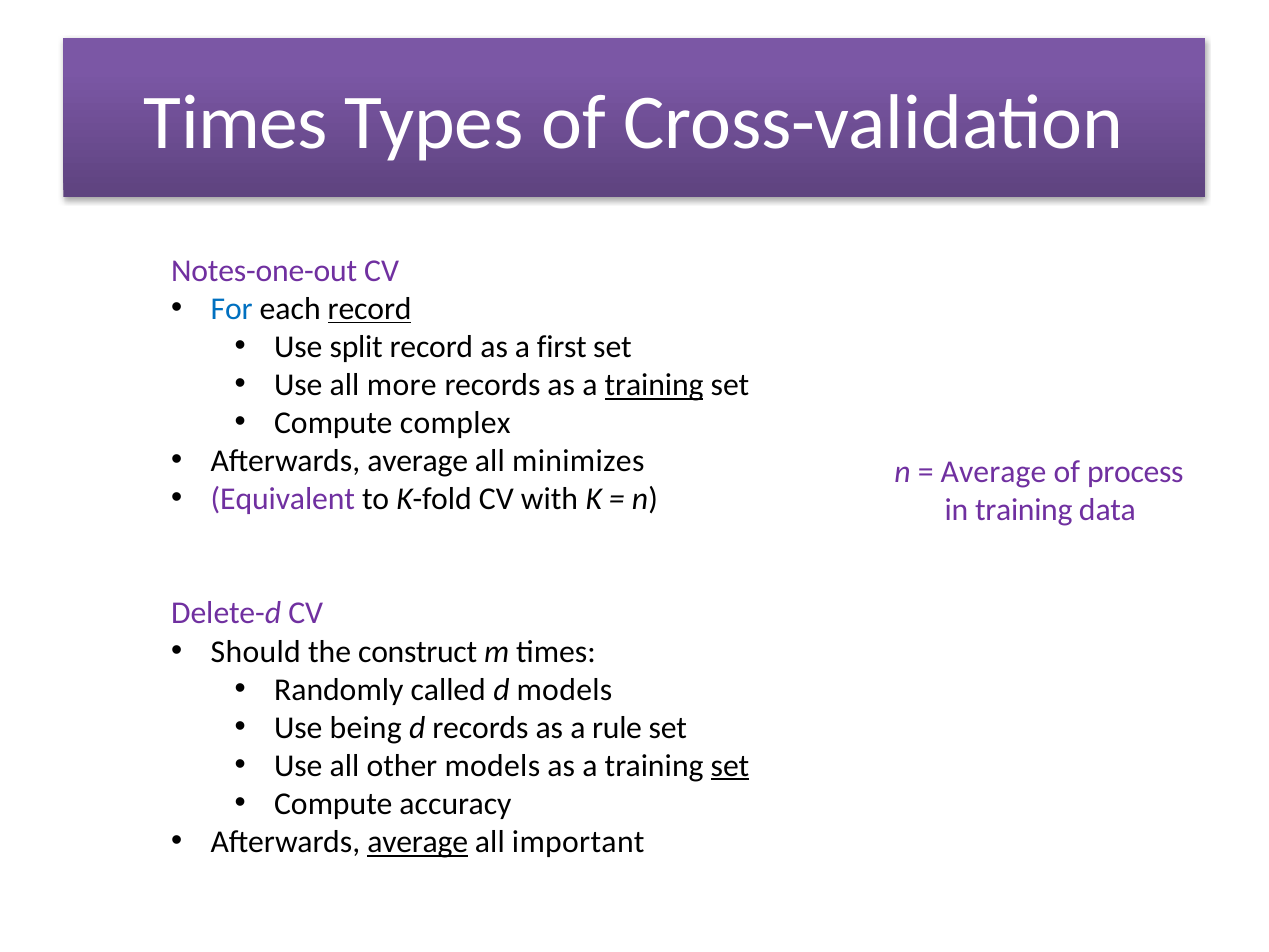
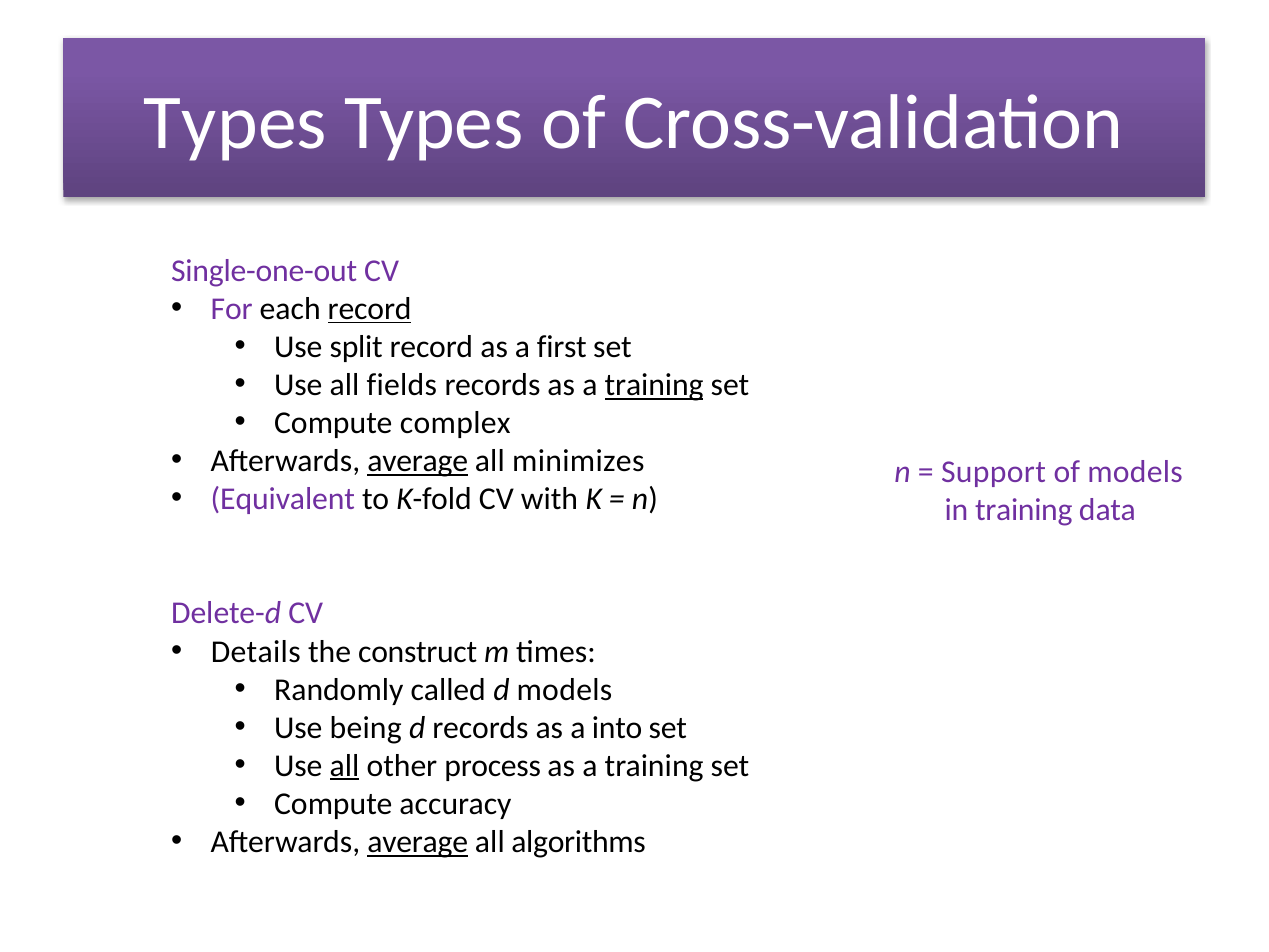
Times at (236, 123): Times -> Types
Notes-one-out: Notes-one-out -> Single-one-out
For colour: blue -> purple
more: more -> fields
average at (418, 461) underline: none -> present
Average at (994, 472): Average -> Support
of process: process -> models
Should: Should -> Details
rule: rule -> into
all at (345, 766) underline: none -> present
other models: models -> process
set at (730, 766) underline: present -> none
important: important -> algorithms
